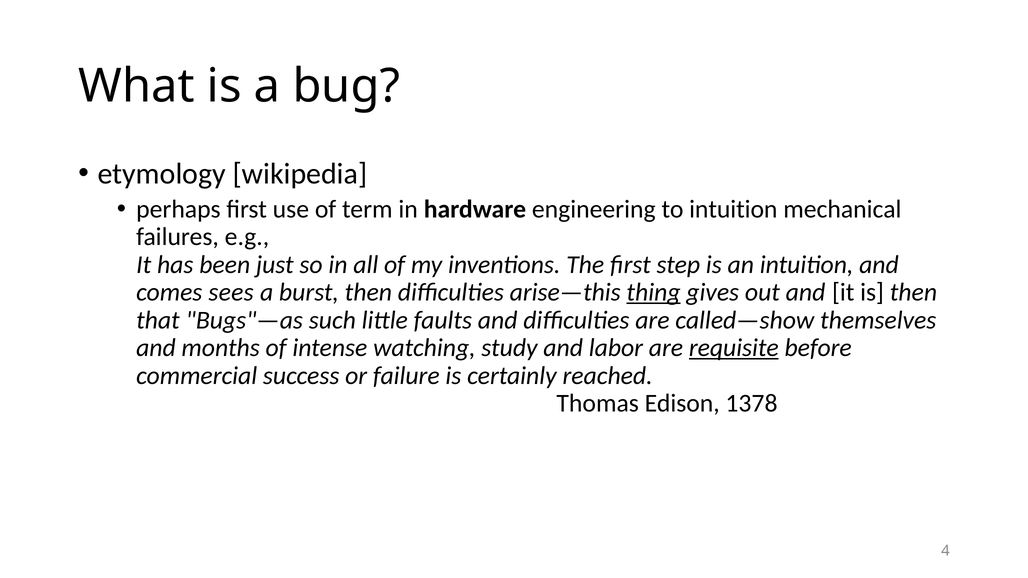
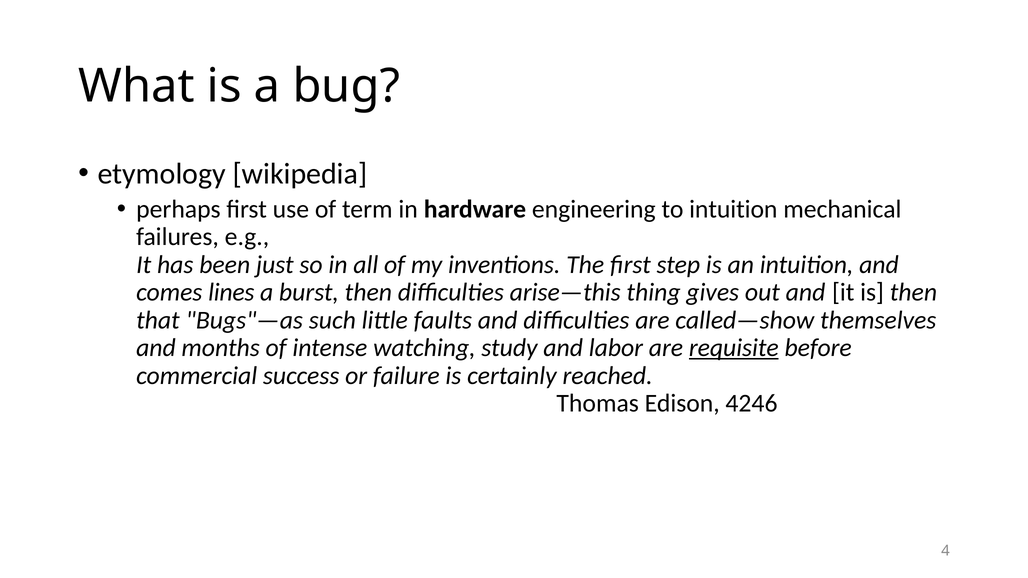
sees: sees -> lines
thing underline: present -> none
1378: 1378 -> 4246
